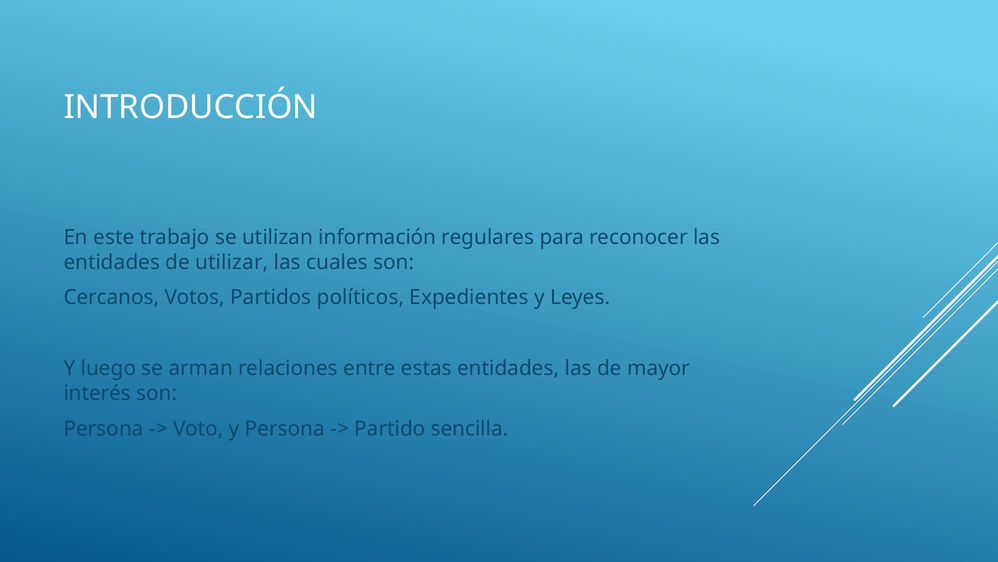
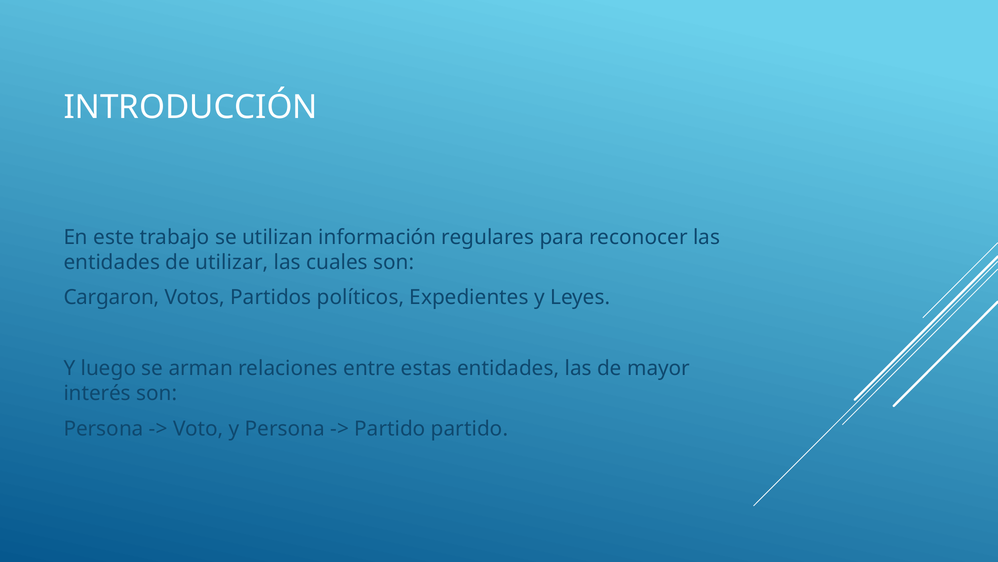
Cercanos: Cercanos -> Cargaron
Partido sencilla: sencilla -> partido
